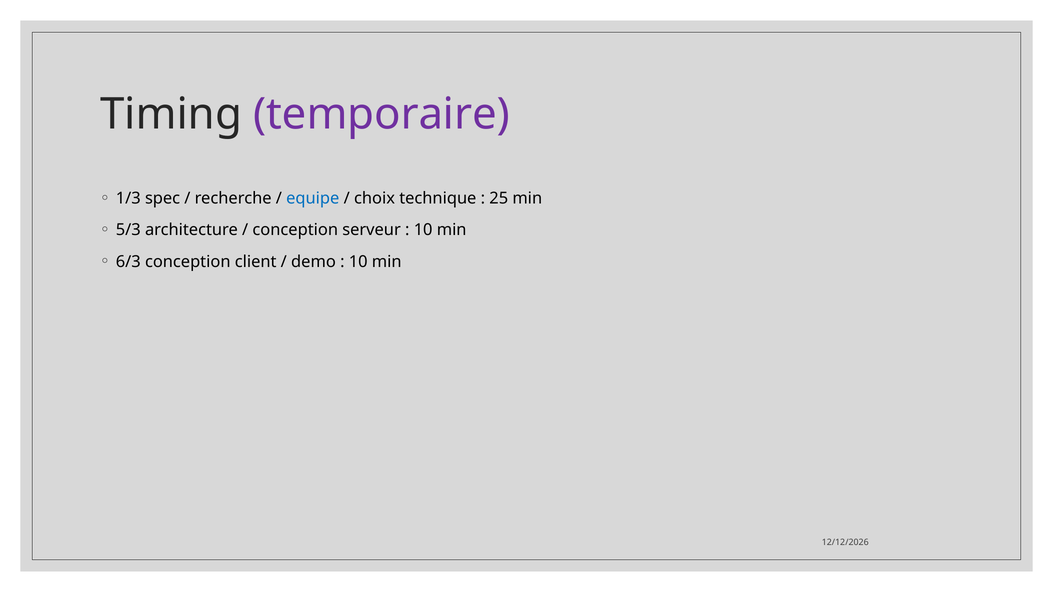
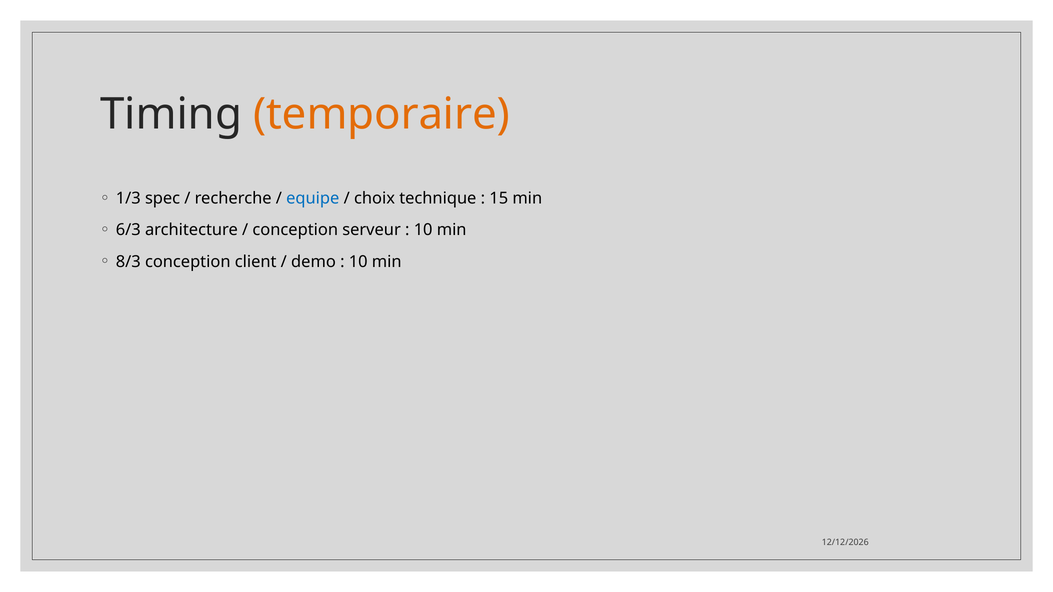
temporaire colour: purple -> orange
25: 25 -> 15
5/3: 5/3 -> 6/3
6/3: 6/3 -> 8/3
